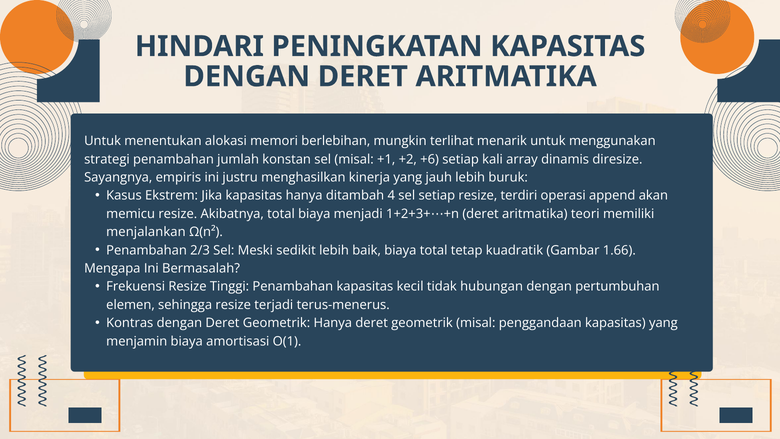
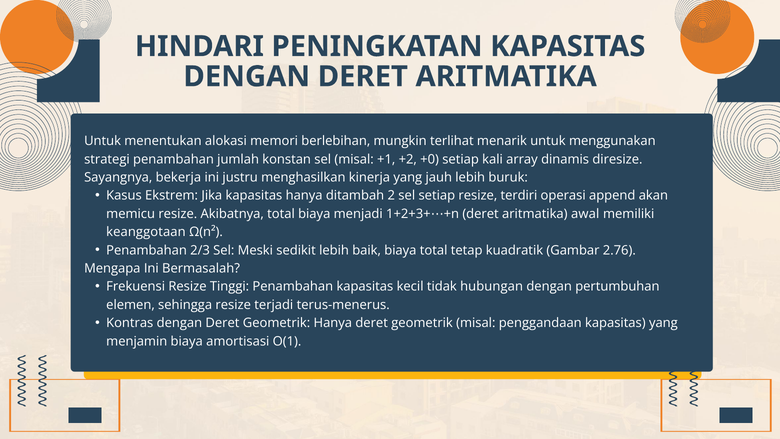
+6: +6 -> +0
empiris: empiris -> bekerja
4: 4 -> 2
teori: teori -> awal
menjalankan: menjalankan -> keanggotaan
1.66: 1.66 -> 2.76
